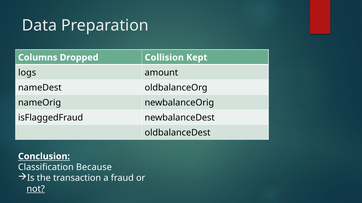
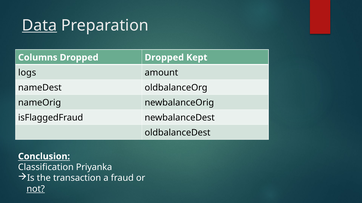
Data underline: none -> present
Dropped Collision: Collision -> Dropped
Because: Because -> Priyanka
